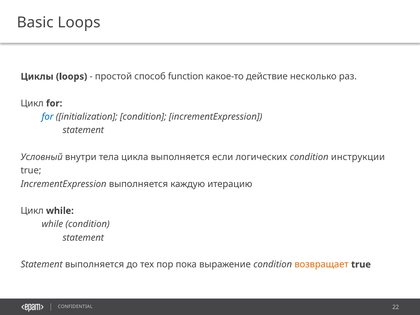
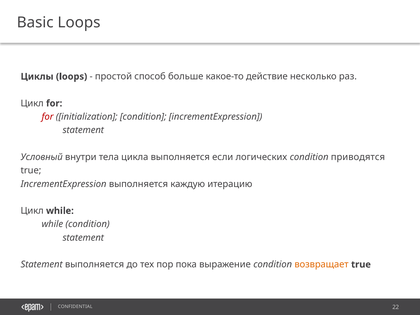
function: function -> больше
for at (48, 117) colour: blue -> red
инструкции: инструкции -> приводятся
